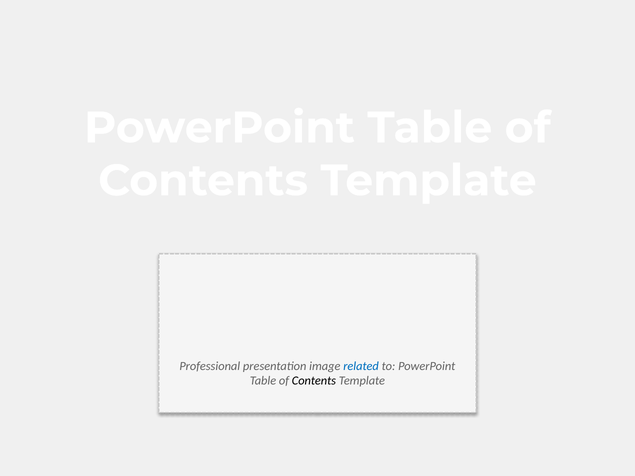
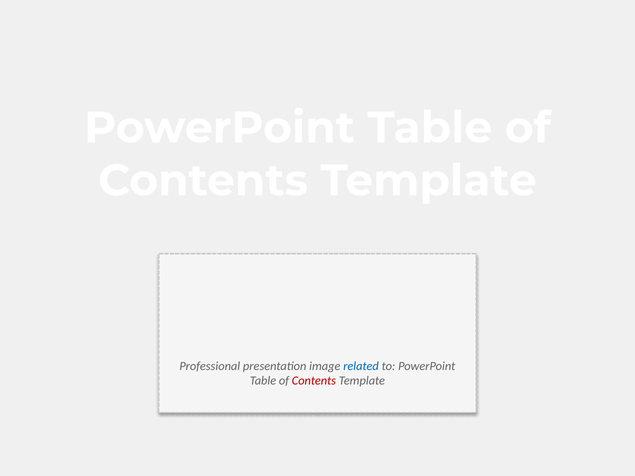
Contents at (314, 381) colour: black -> red
